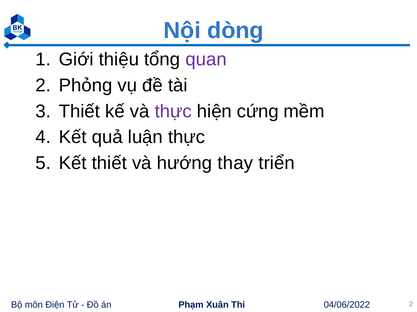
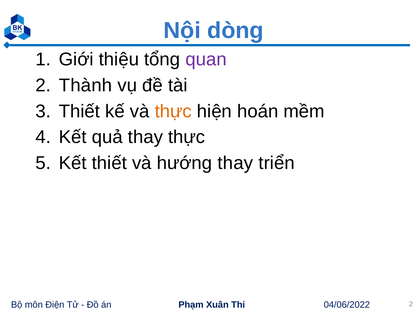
Phỏng: Phỏng -> Thành
thực at (173, 112) colour: purple -> orange
cứng: cứng -> hoán
quả luận: luận -> thay
